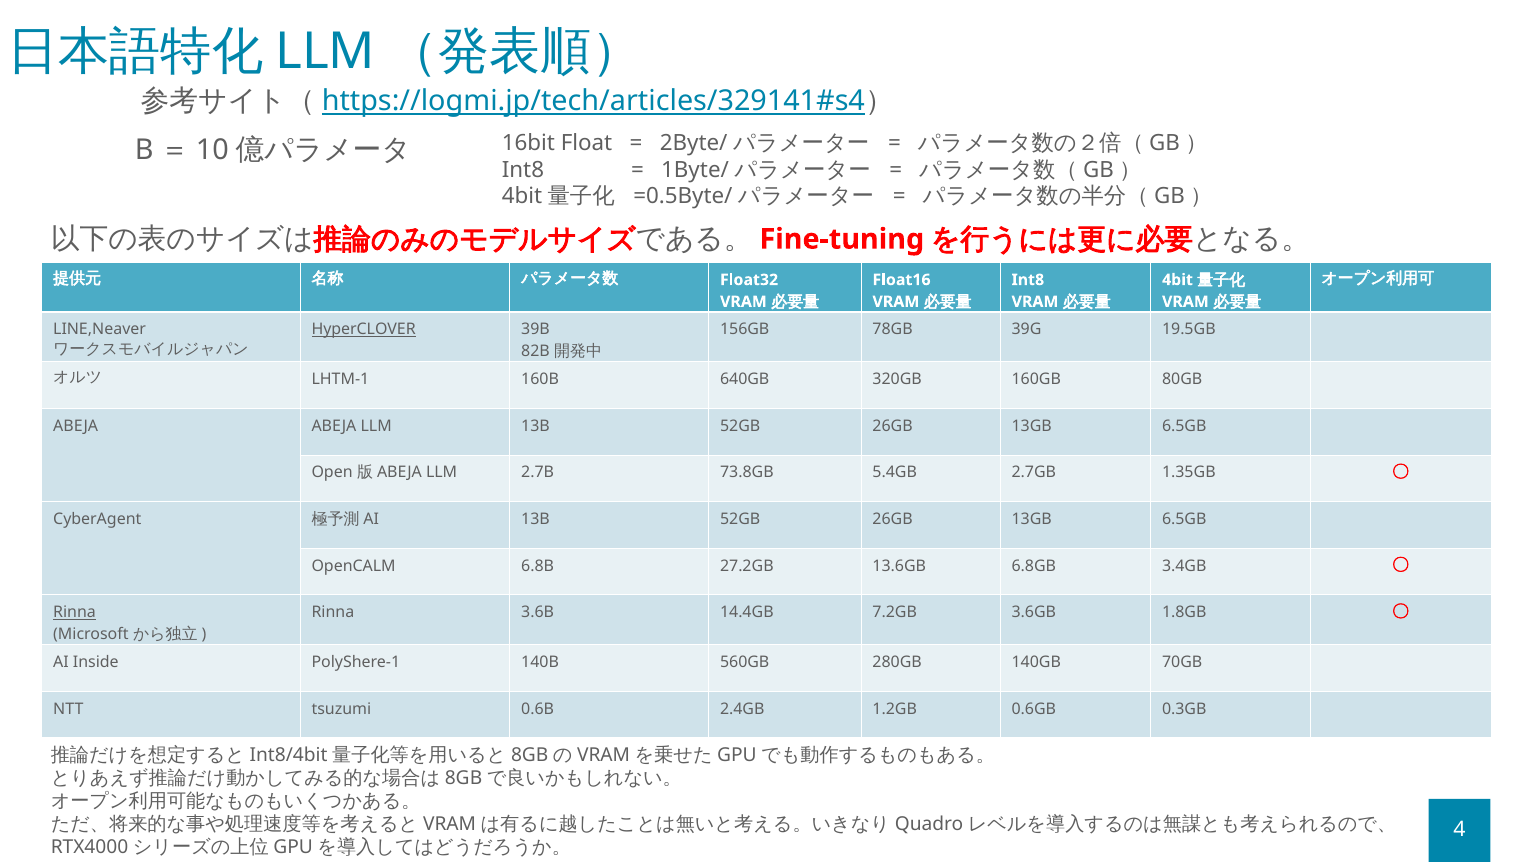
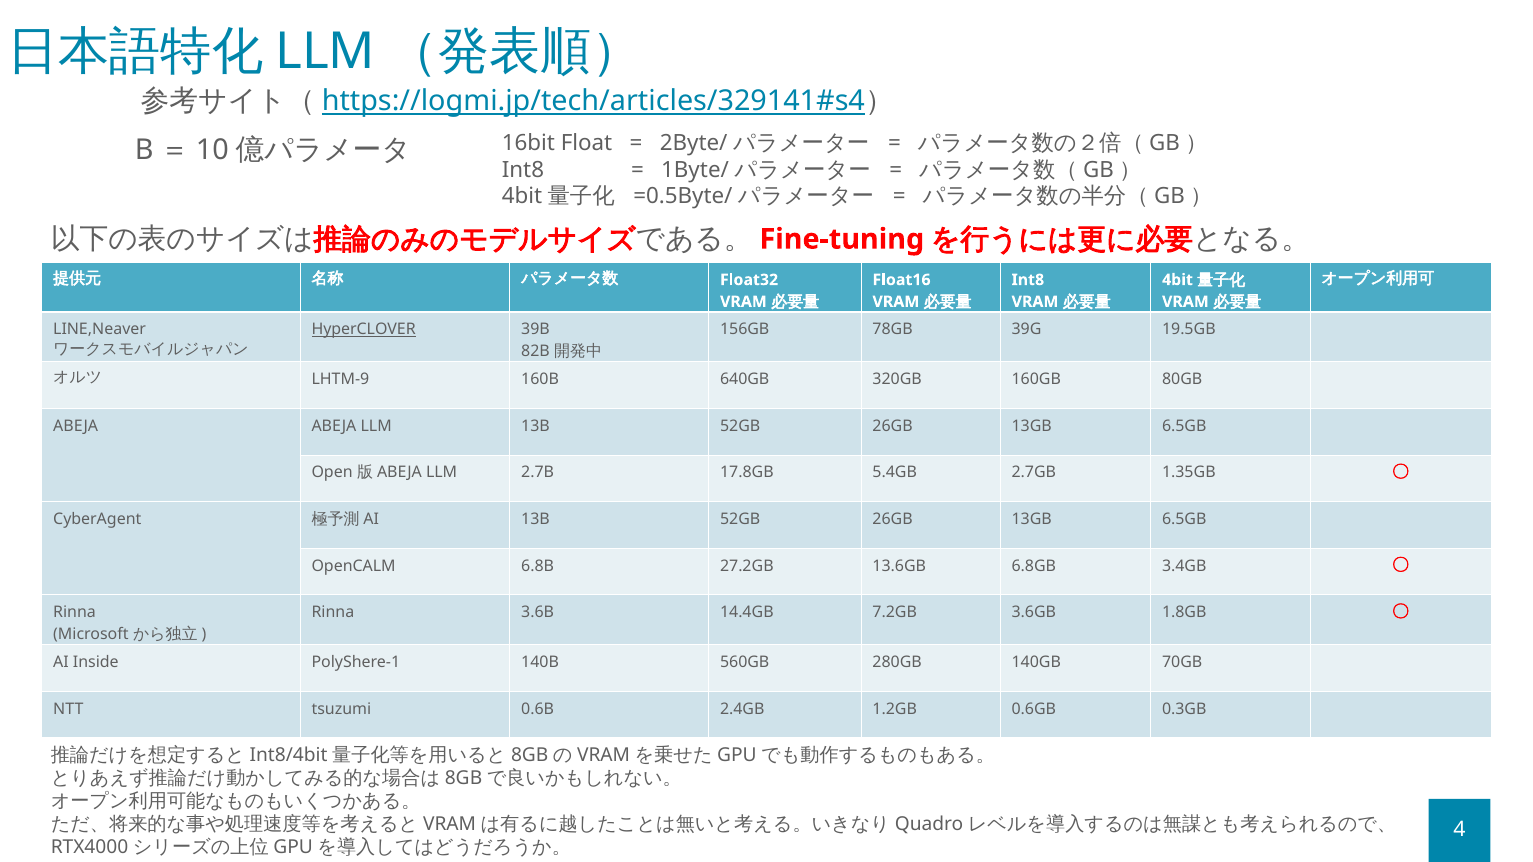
LHTM-1: LHTM-1 -> LHTM-9
73.8GB: 73.8GB -> 17.8GB
Rinna at (75, 613) underline: present -> none
